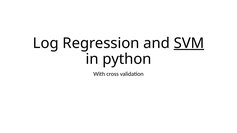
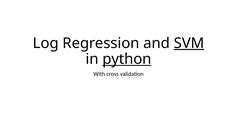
python underline: none -> present
